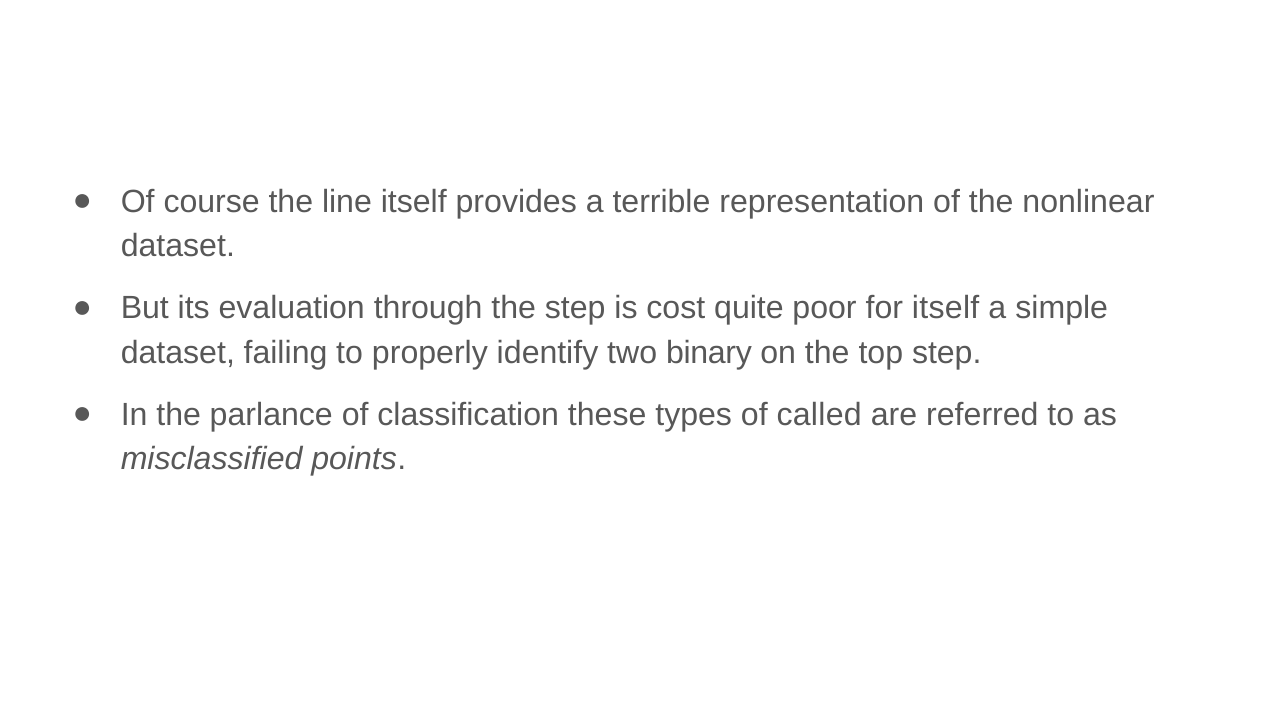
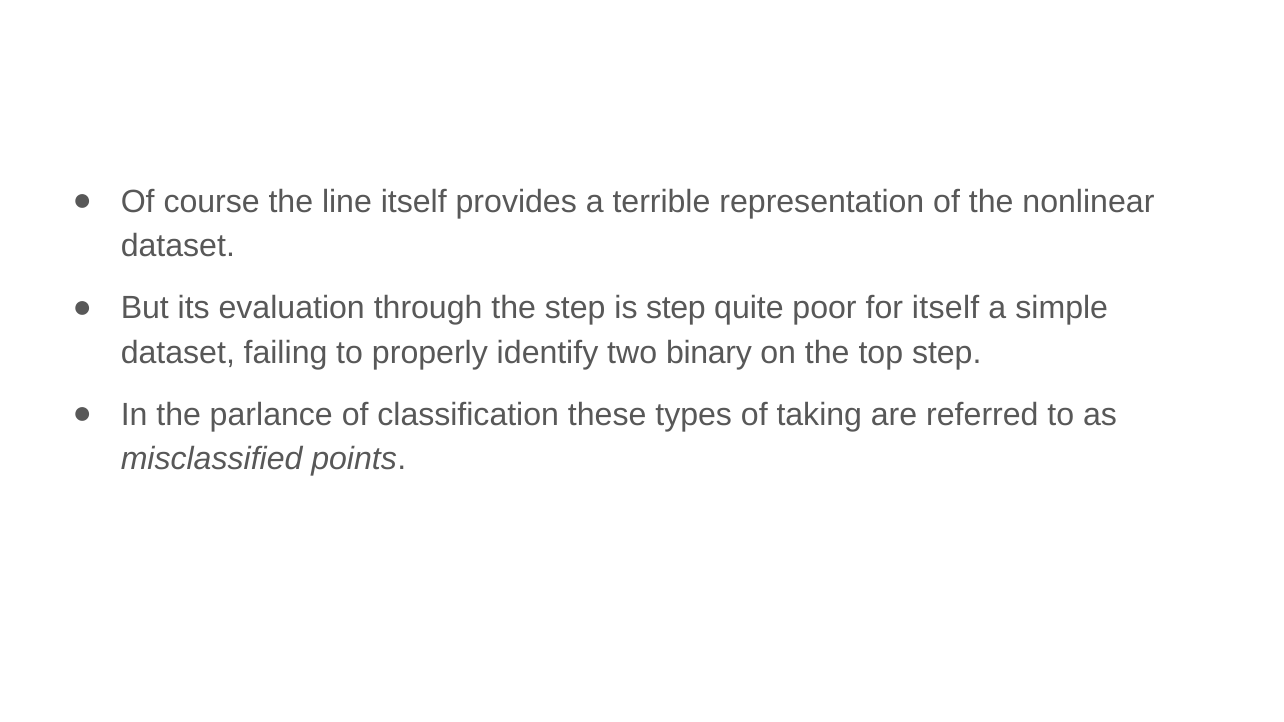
is cost: cost -> step
called: called -> taking
